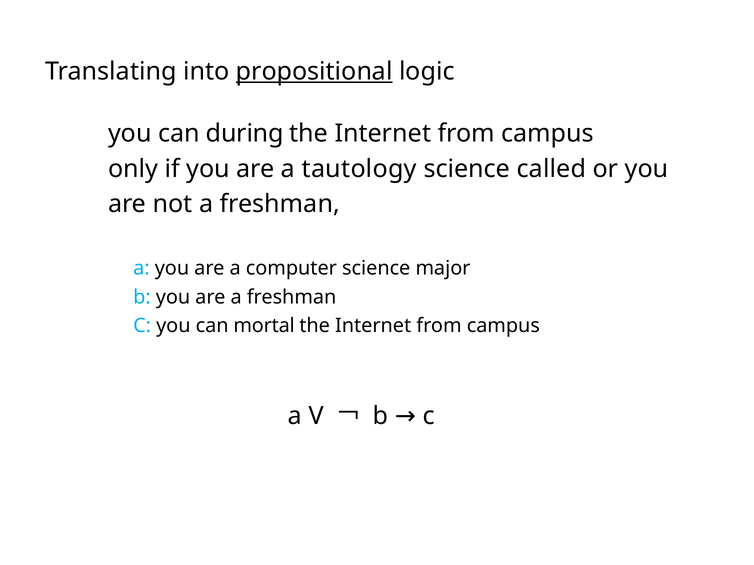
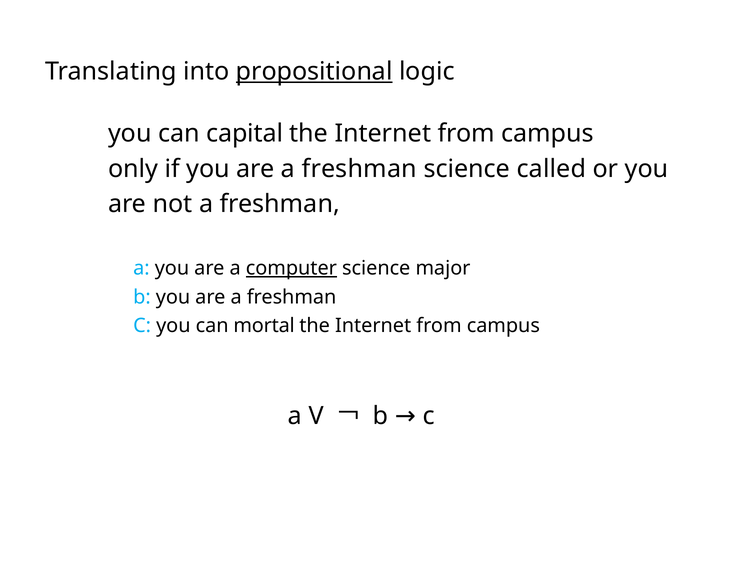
during: during -> capital
tautology at (359, 169): tautology -> freshman
computer underline: none -> present
